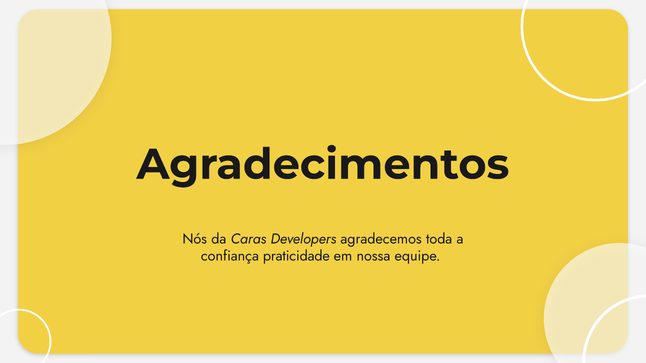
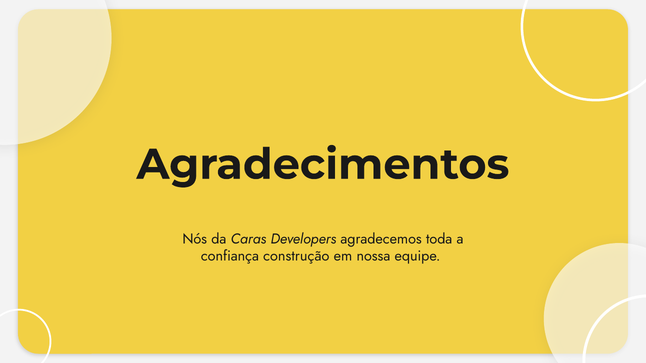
praticidade: praticidade -> construção
